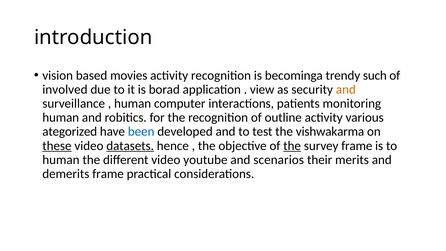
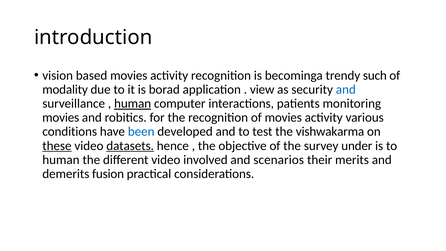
involved: involved -> modality
and at (346, 89) colour: orange -> blue
human at (133, 104) underline: none -> present
human at (61, 118): human -> movies
of outline: outline -> movies
ategorized: ategorized -> conditions
the at (292, 146) underline: present -> none
survey frame: frame -> under
youtube: youtube -> involved
demerits frame: frame -> fusion
